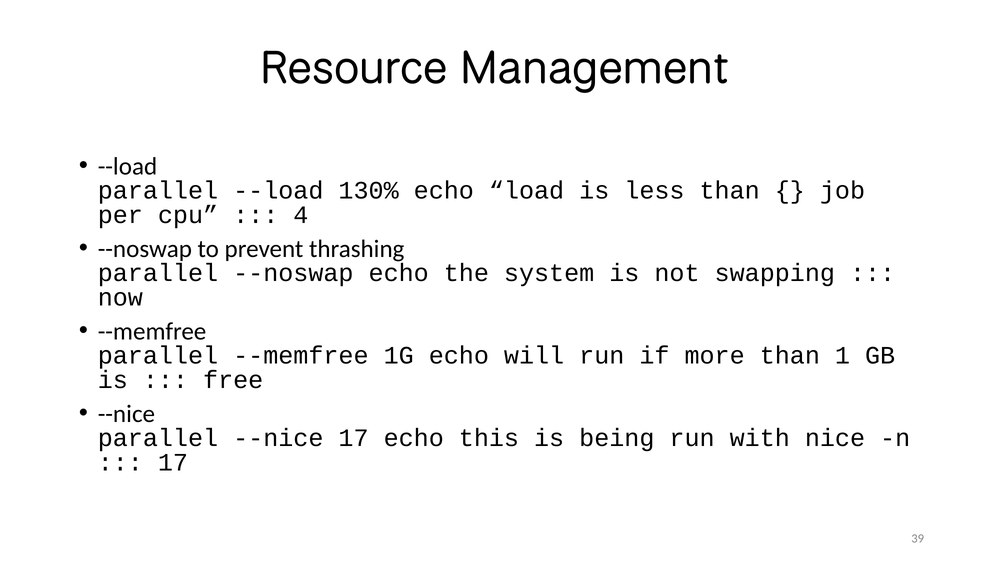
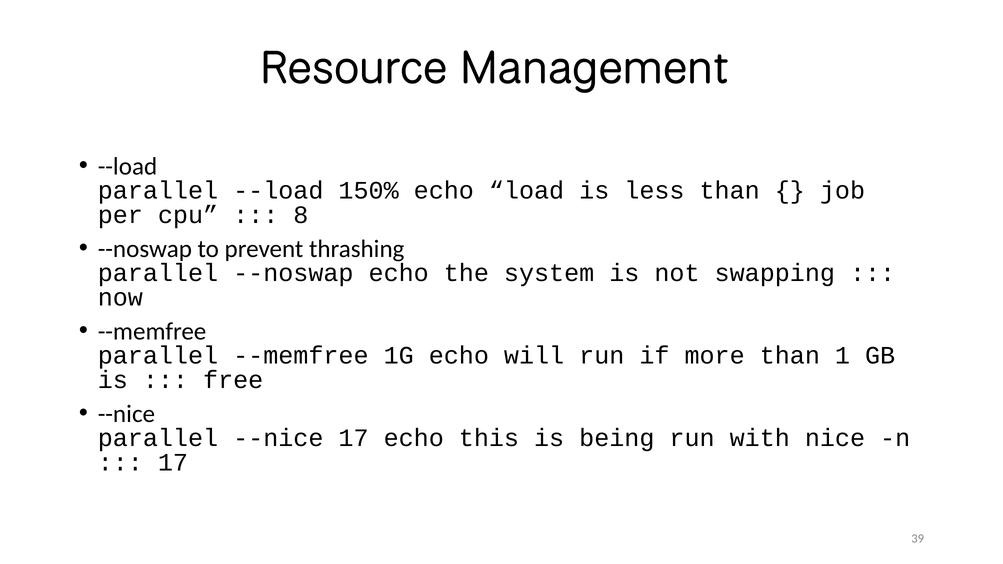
130%: 130% -> 150%
4: 4 -> 8
